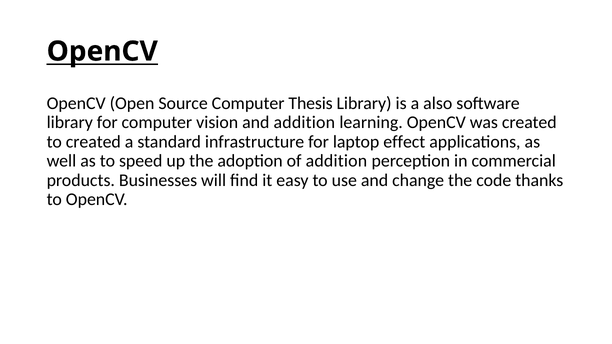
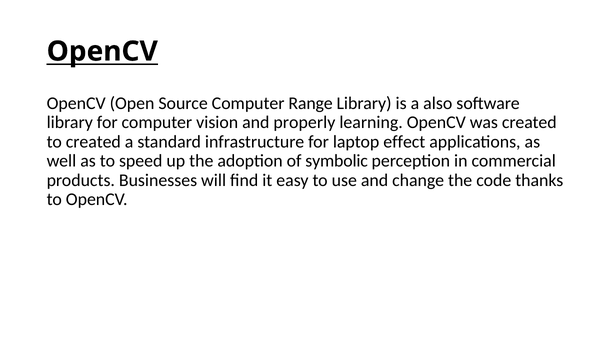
Thesis: Thesis -> Range
and addition: addition -> properly
of addition: addition -> symbolic
